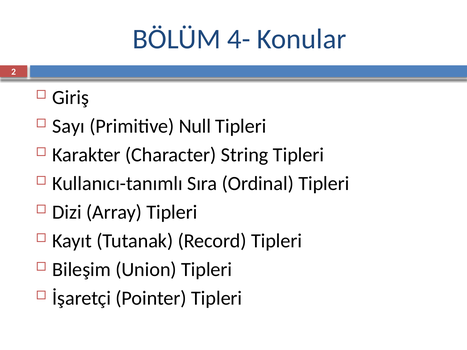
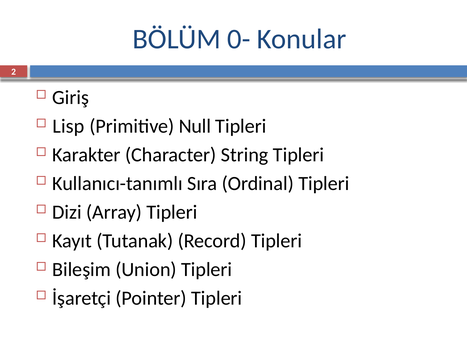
4-: 4- -> 0-
Sayı: Sayı -> Lisp
